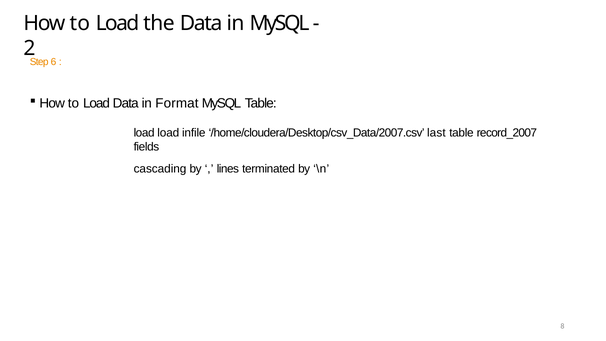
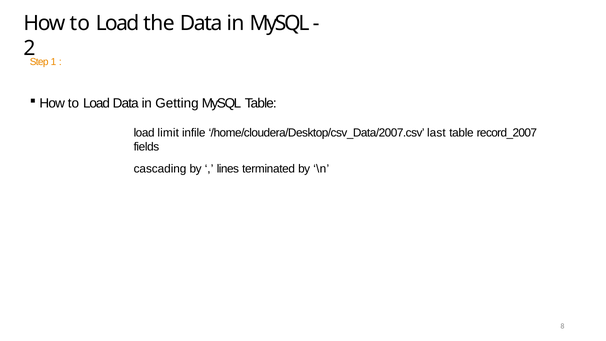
6: 6 -> 1
Format: Format -> Getting
load load: load -> limit
